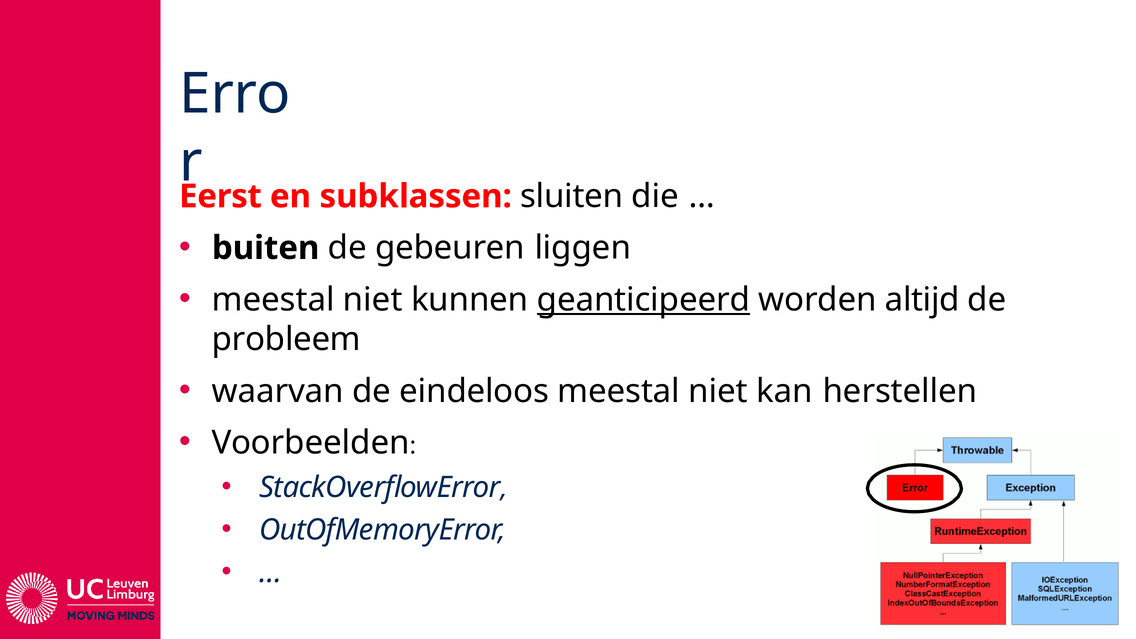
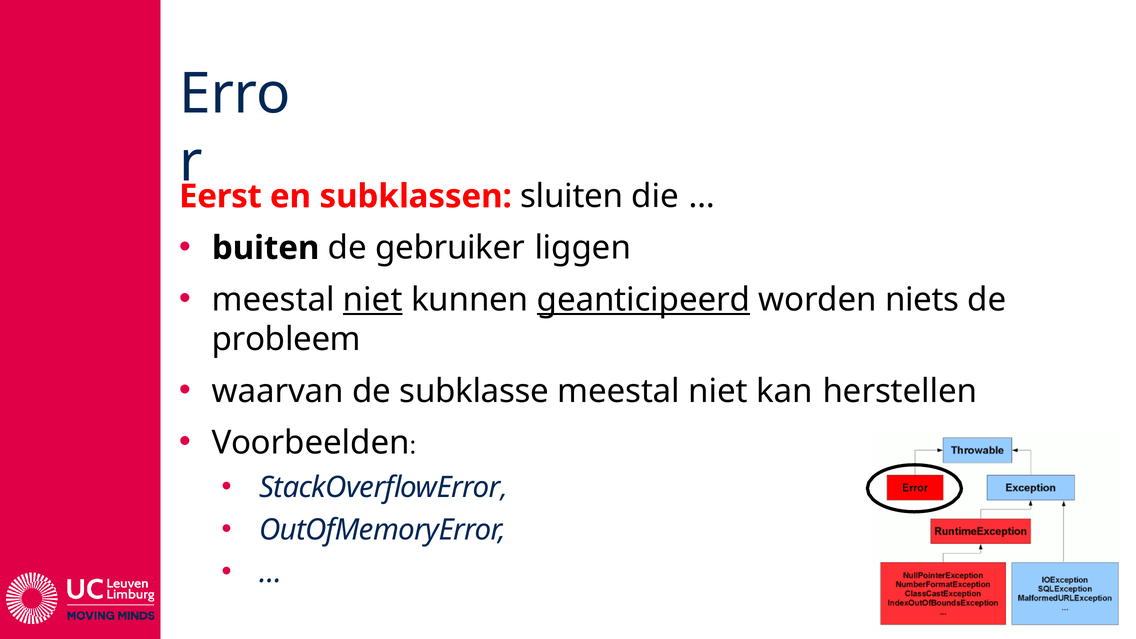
gebeuren: gebeuren -> gebruiker
niet at (373, 300) underline: none -> present
altijd: altijd -> niets
eindeloos: eindeloos -> subklasse
